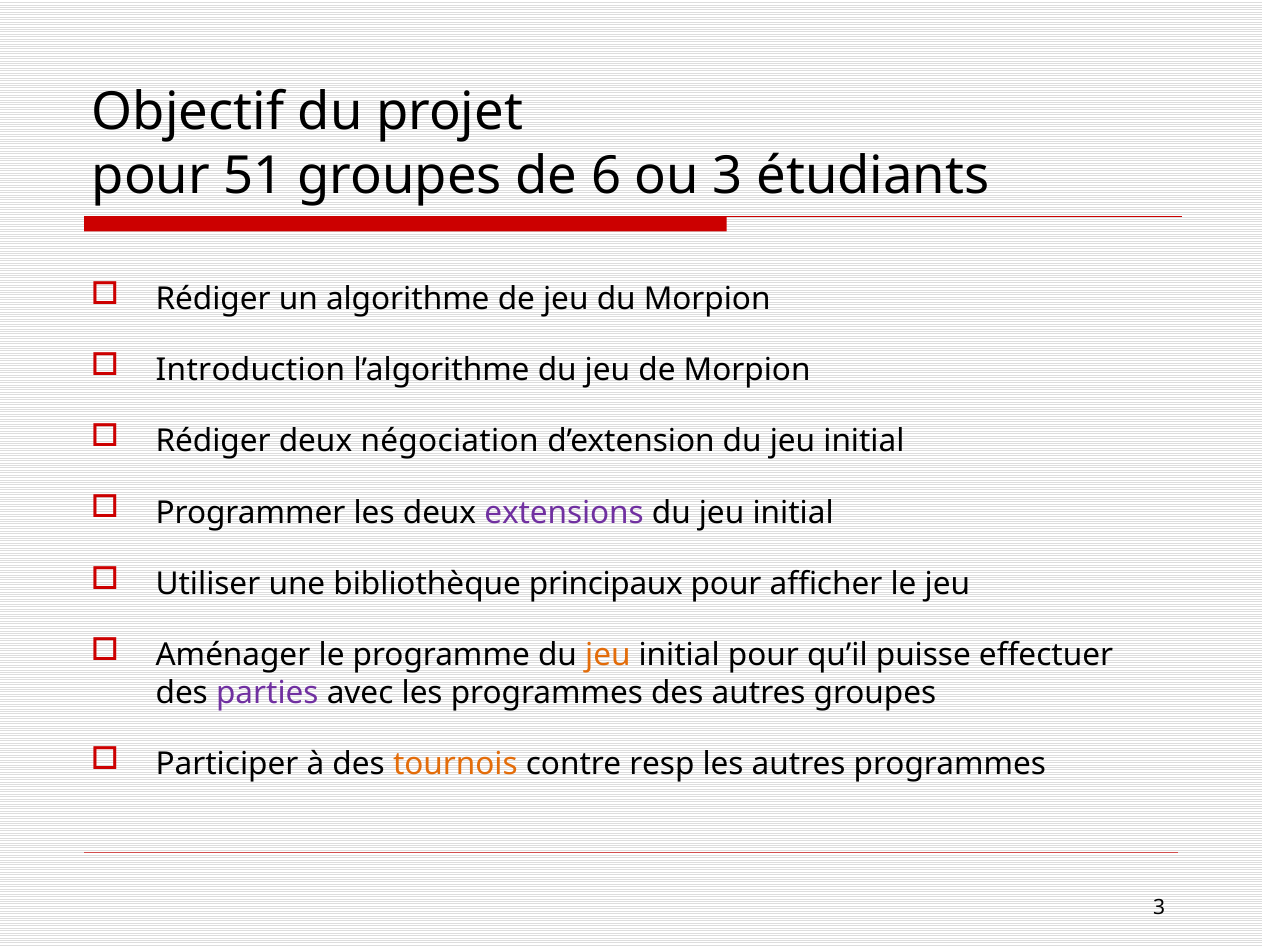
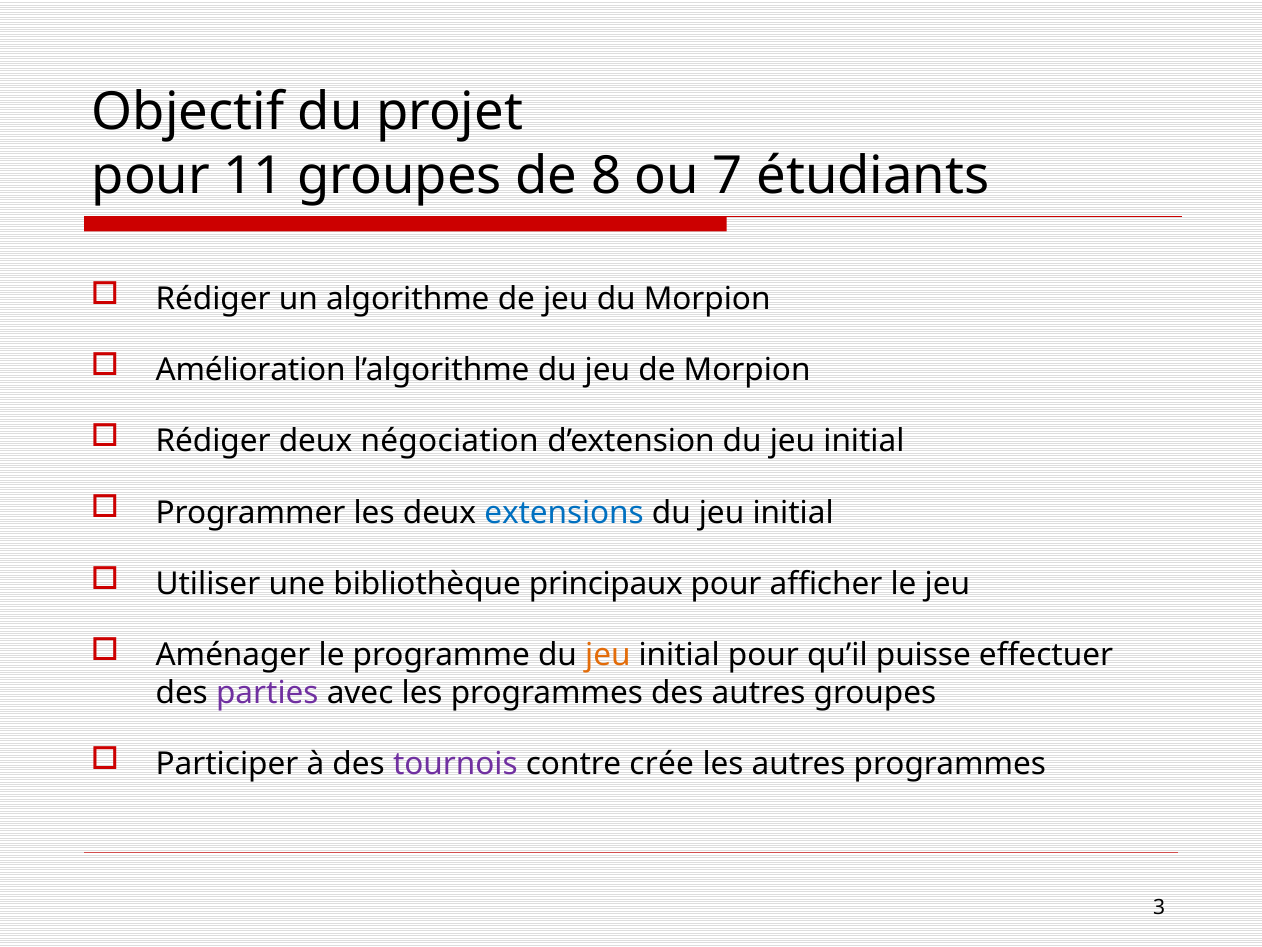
51: 51 -> 11
6: 6 -> 8
ou 3: 3 -> 7
Introduction: Introduction -> Amélioration
extensions colour: purple -> blue
tournois colour: orange -> purple
resp: resp -> crée
